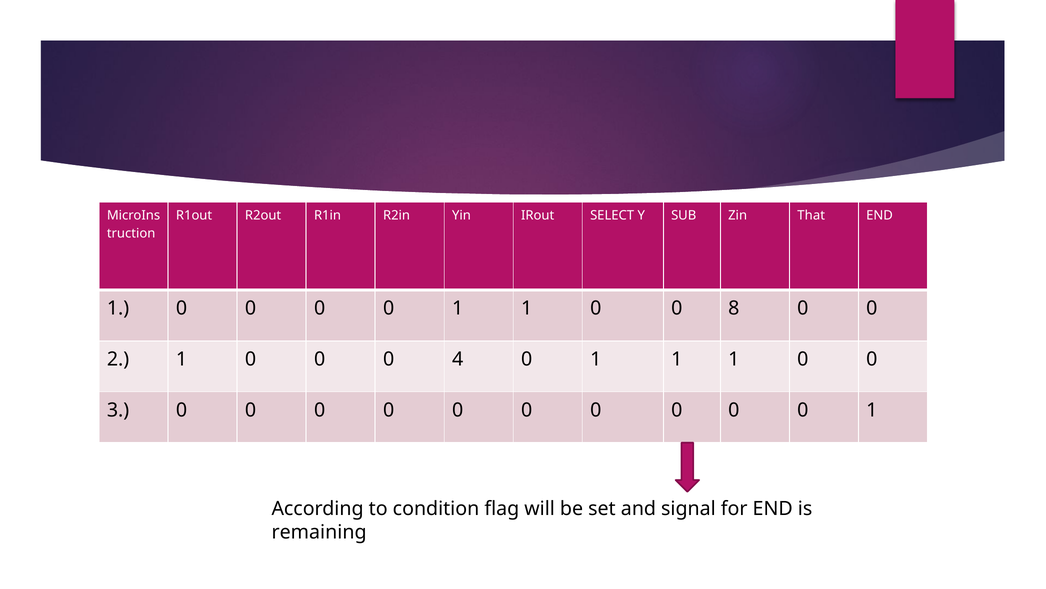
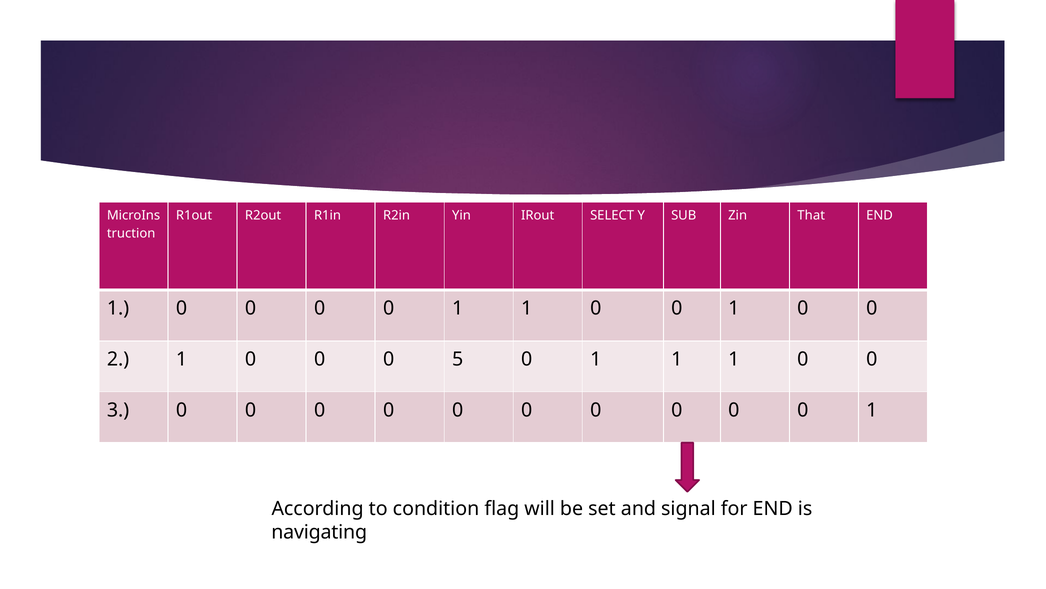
1 0 0 8: 8 -> 1
4: 4 -> 5
remaining: remaining -> navigating
